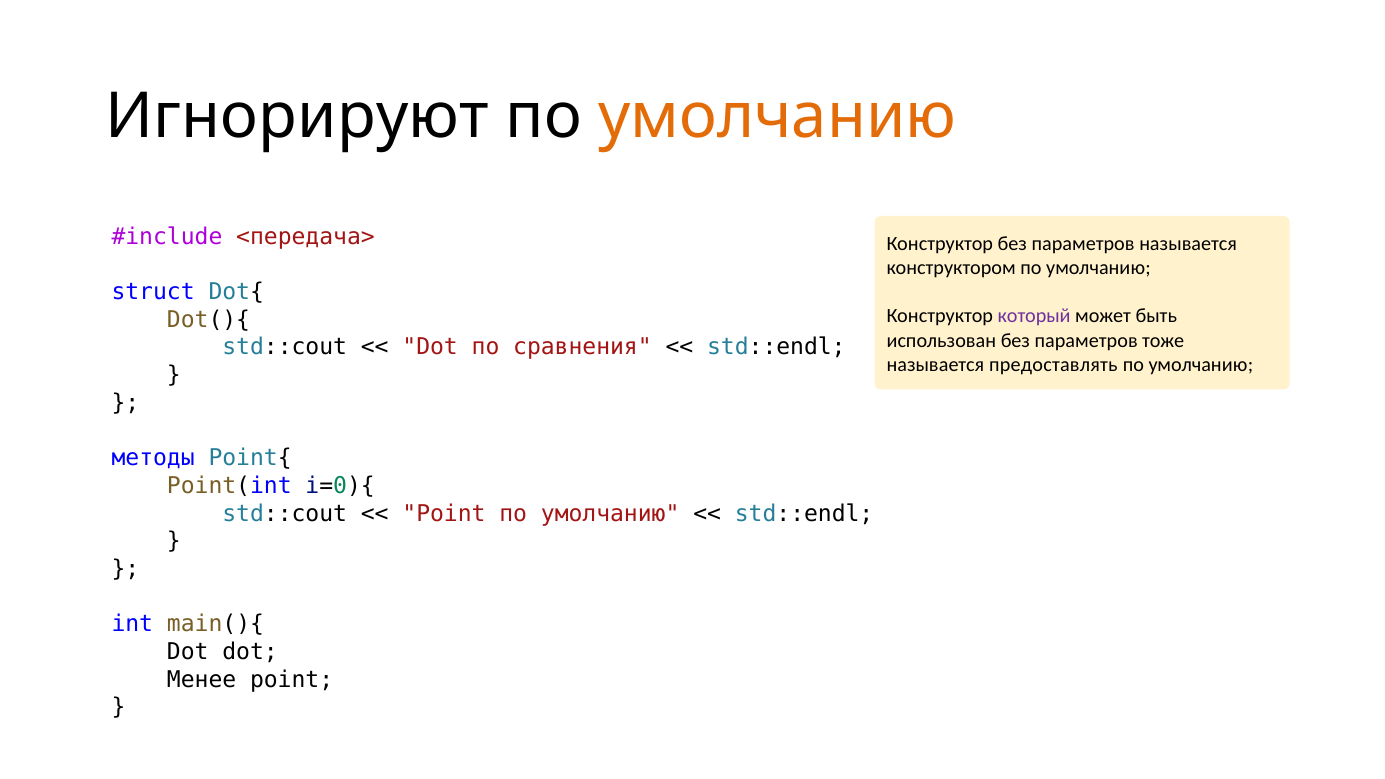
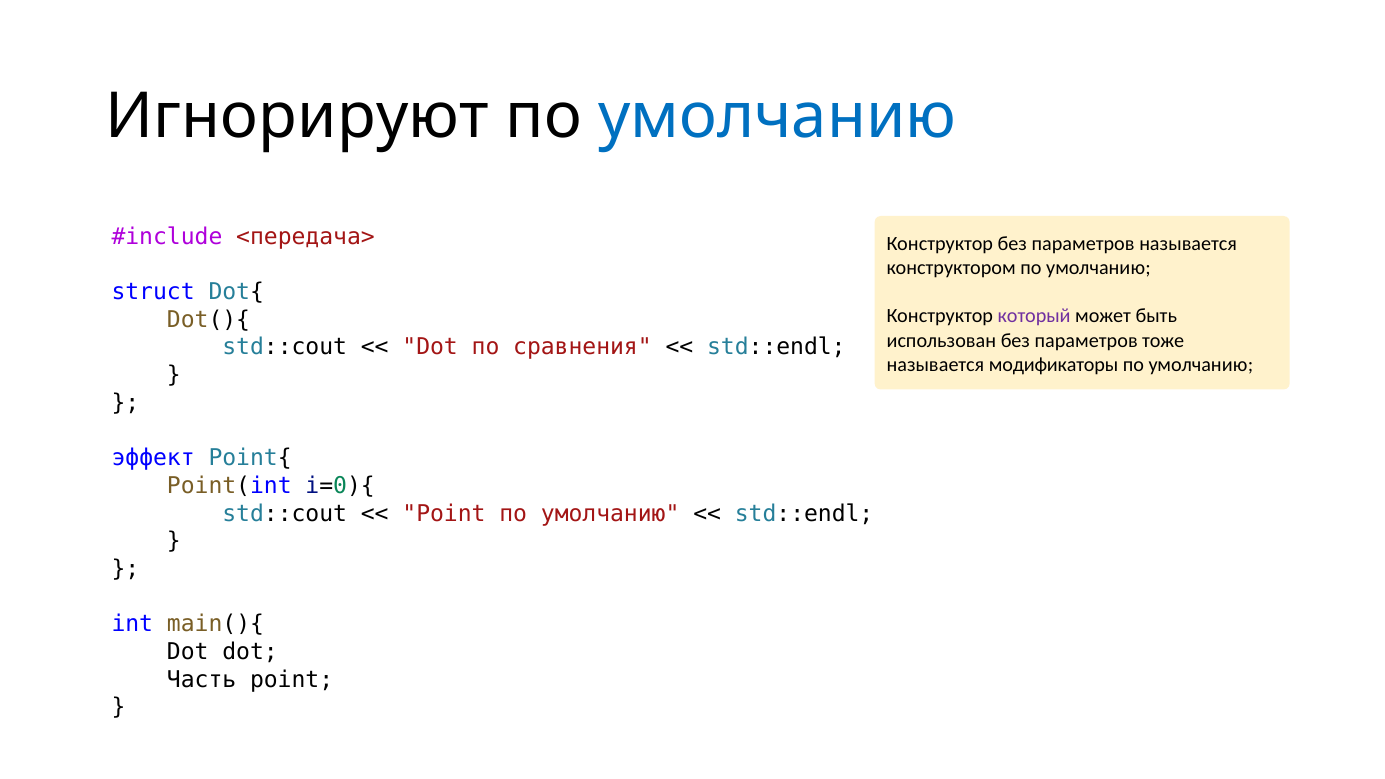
умолчанию at (777, 116) colour: orange -> blue
предоставлять: предоставлять -> модификаторы
методы: методы -> эффект
Менее: Менее -> Часть
